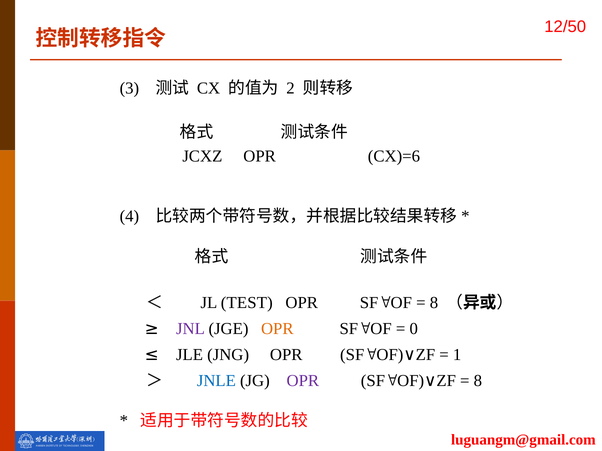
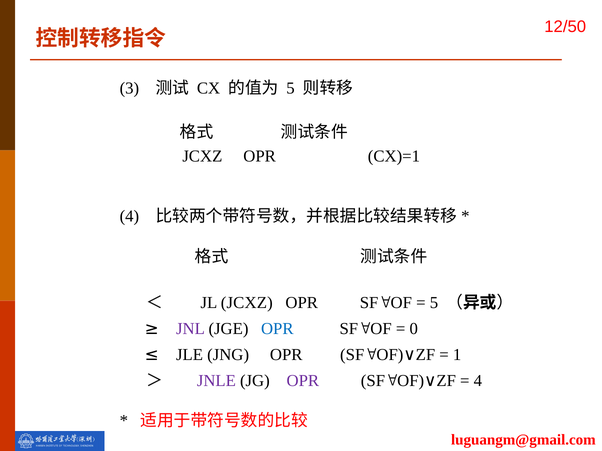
2 at (290, 88): 2 -> 5
CX)=6: CX)=6 -> CX)=1
JL TEST: TEST -> JCXZ
8 at (434, 303): 8 -> 5
OPR at (277, 329) colour: orange -> blue
JNLE colour: blue -> purple
8 at (478, 381): 8 -> 4
